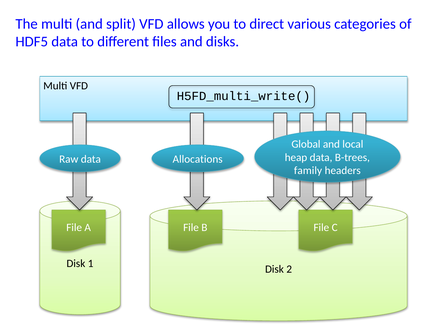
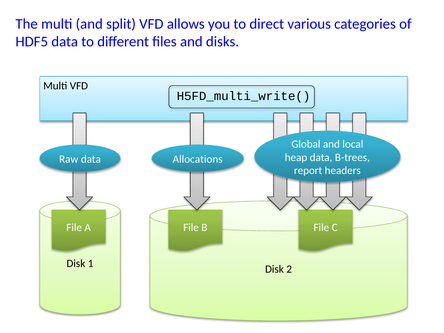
family: family -> report
